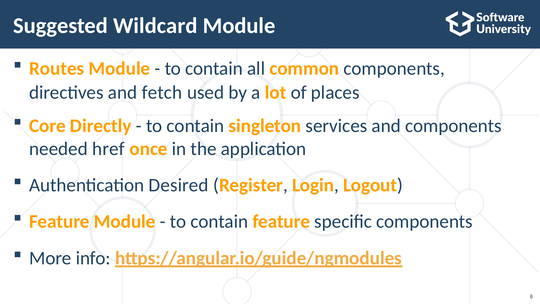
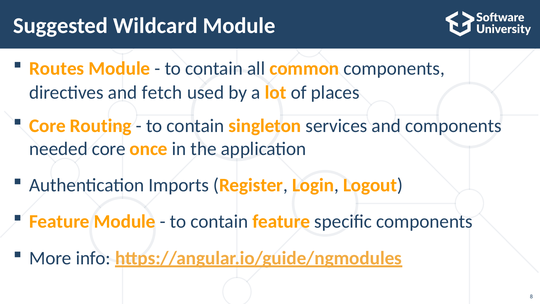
Directly: Directly -> Routing
needed href: href -> core
Desired: Desired -> Imports
